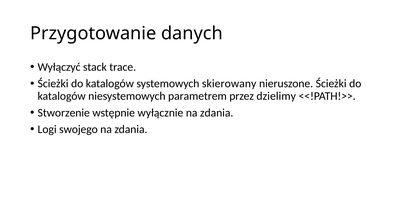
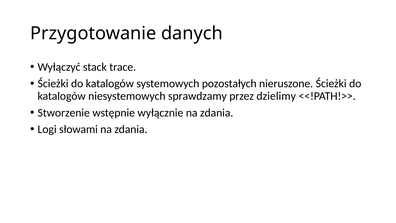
skierowany: skierowany -> pozostałych
parametrem: parametrem -> sprawdzamy
swojego: swojego -> słowami
